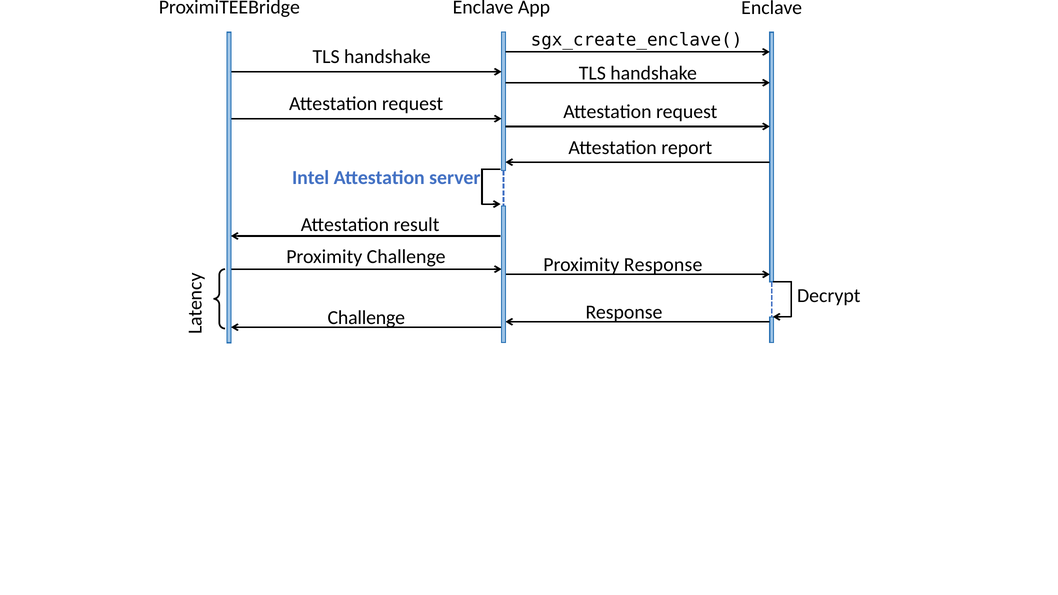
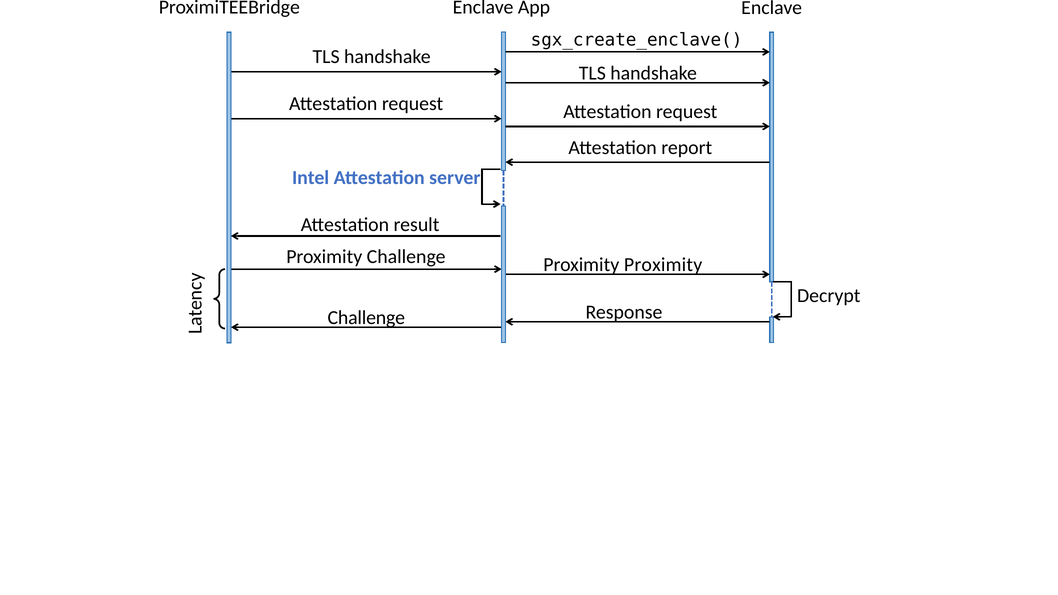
Proximity Response: Response -> Proximity
